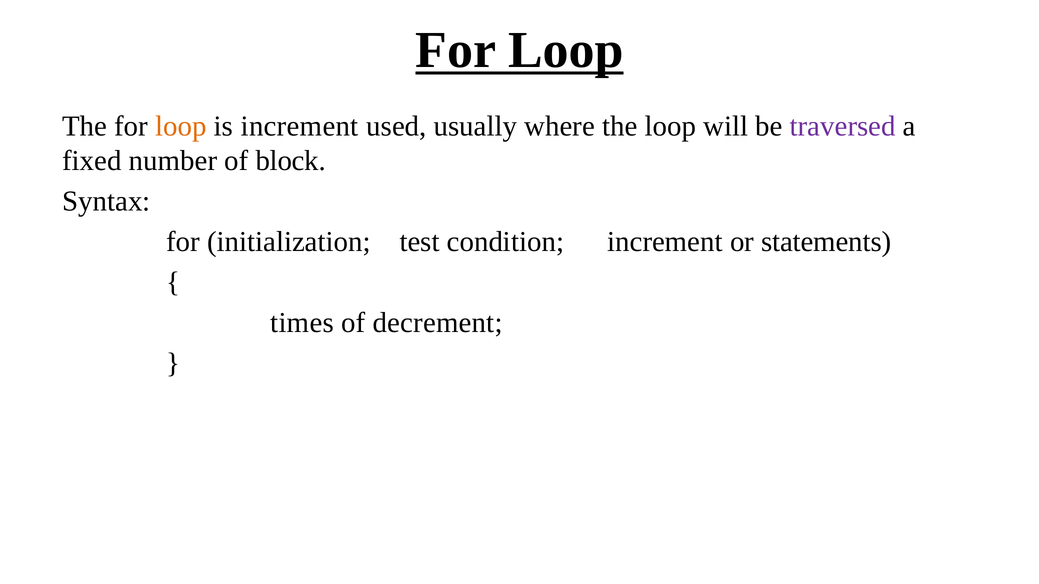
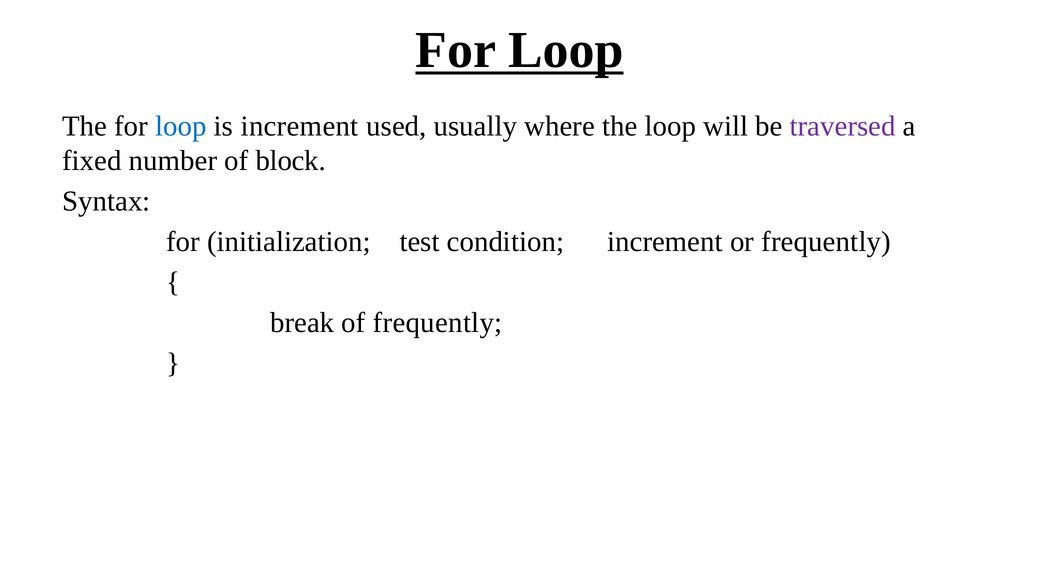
loop at (181, 126) colour: orange -> blue
or statements: statements -> frequently
times: times -> break
of decrement: decrement -> frequently
